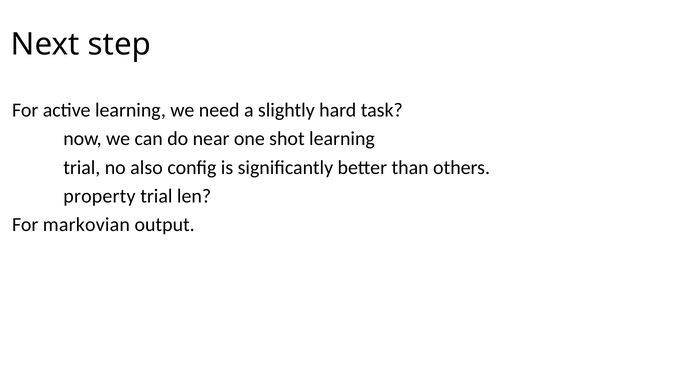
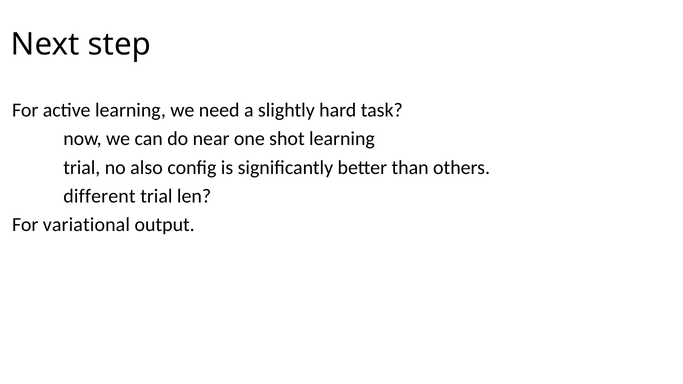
property: property -> different
markovian: markovian -> variational
